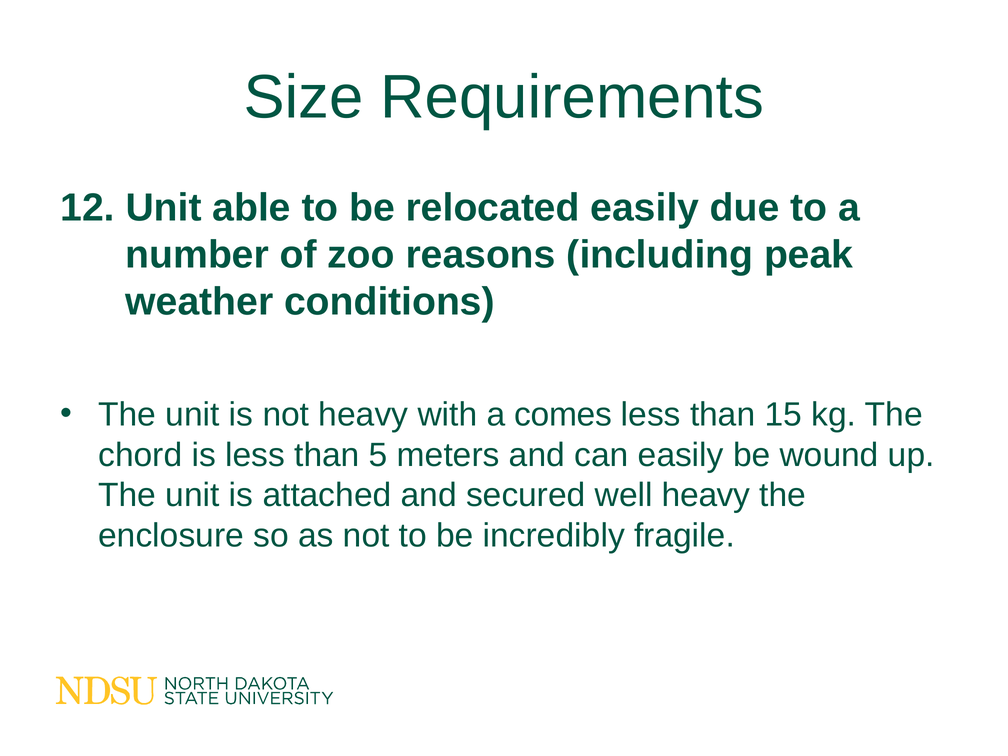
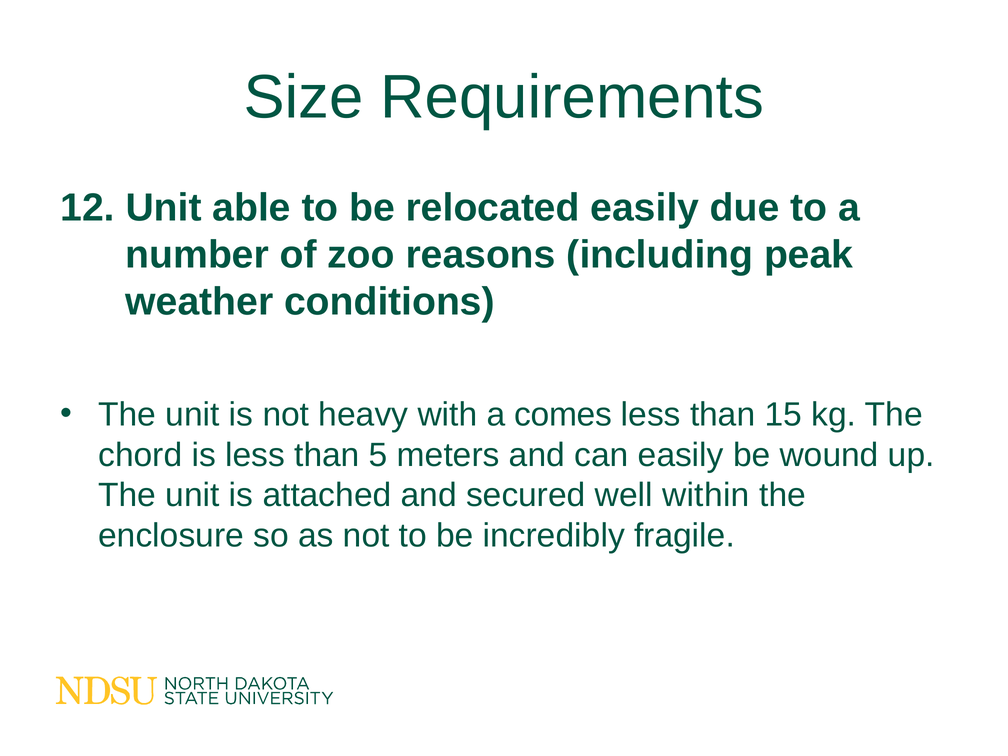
well heavy: heavy -> within
